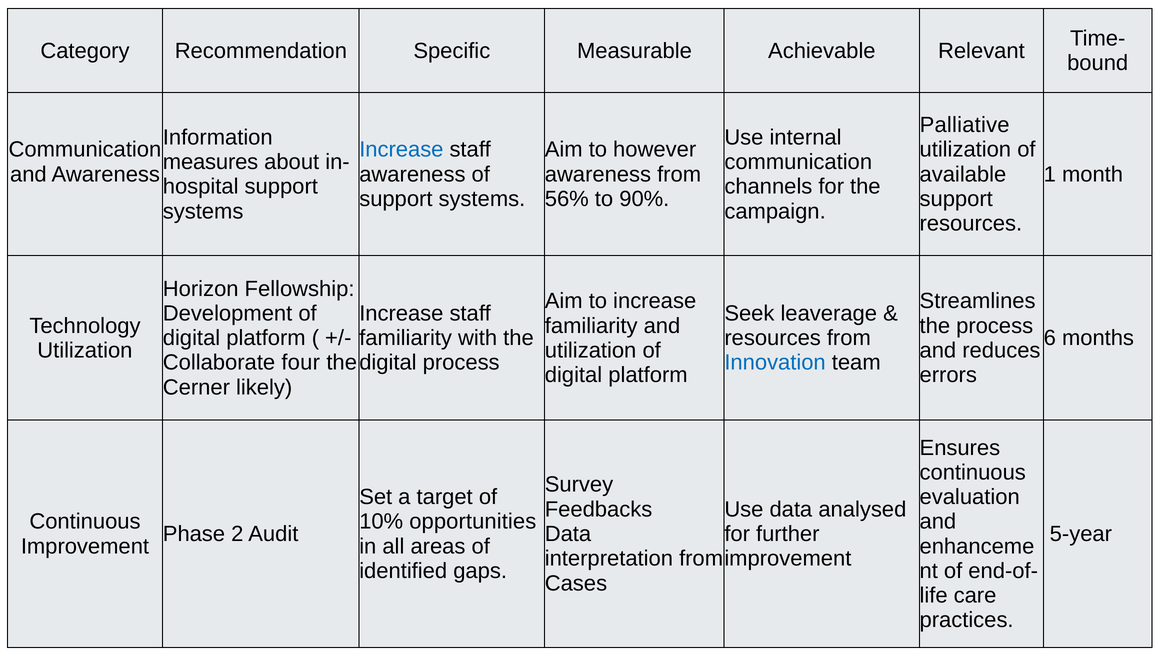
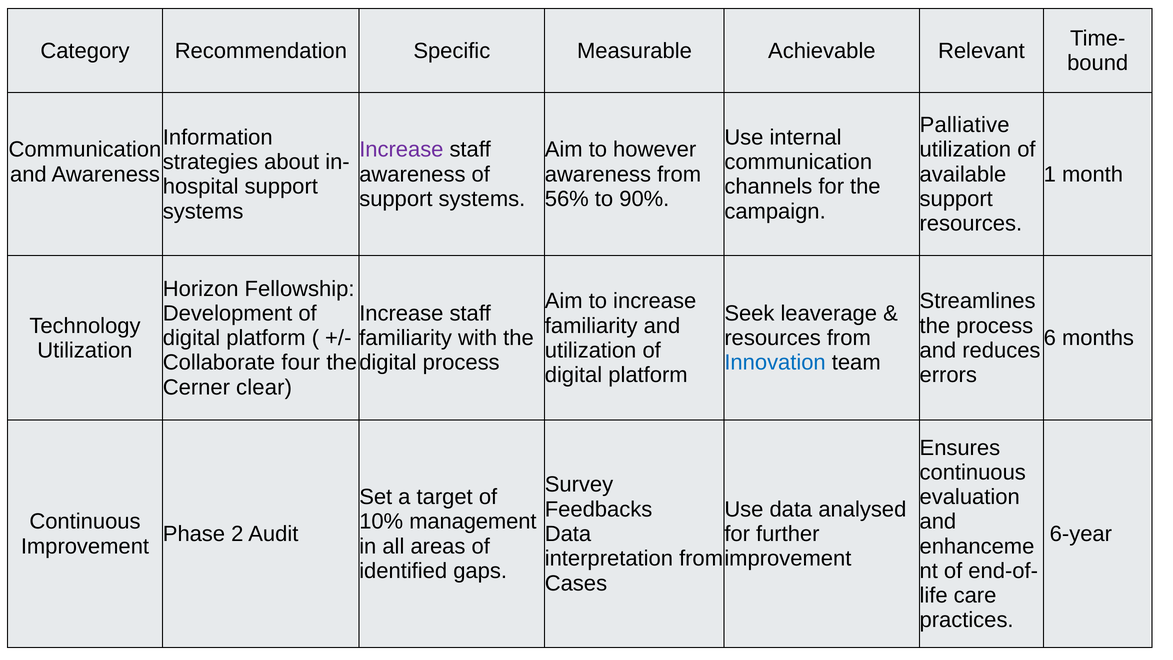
Increase at (401, 150) colour: blue -> purple
measures: measures -> strategies
likely: likely -> clear
opportunities: opportunities -> management
5-year: 5-year -> 6-year
